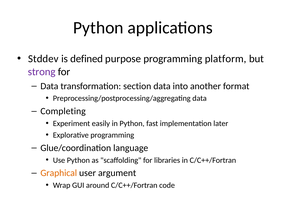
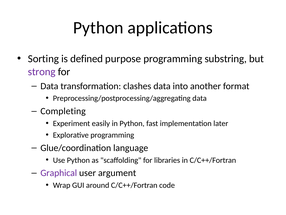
Stddev: Stddev -> Sorting
platform: platform -> substring
section: section -> clashes
Graphical colour: orange -> purple
